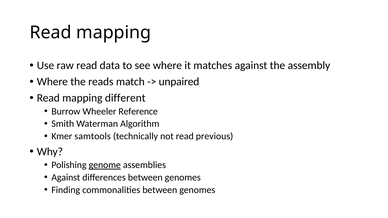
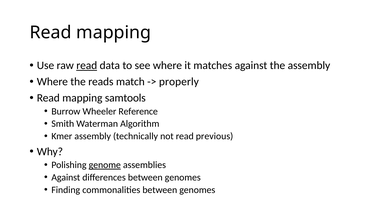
read at (87, 66) underline: none -> present
unpaired: unpaired -> properly
different: different -> samtools
Kmer samtools: samtools -> assembly
